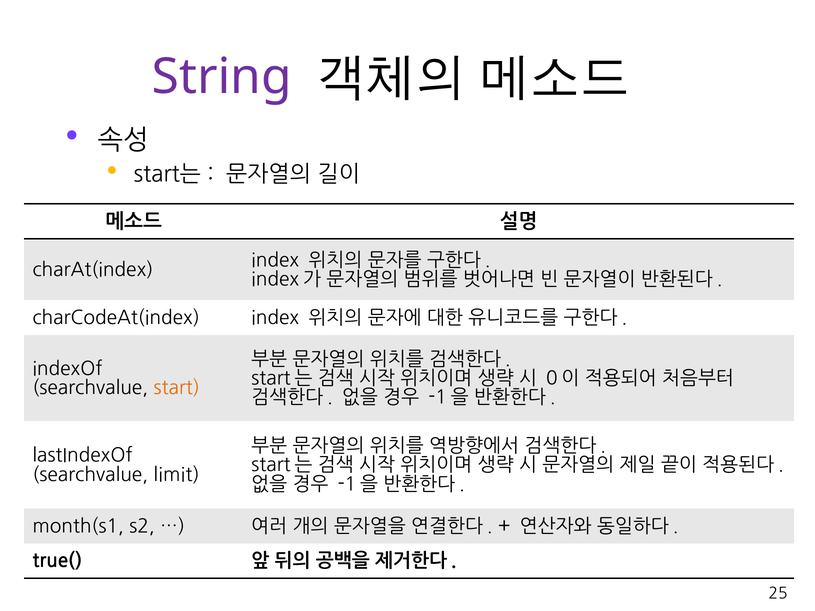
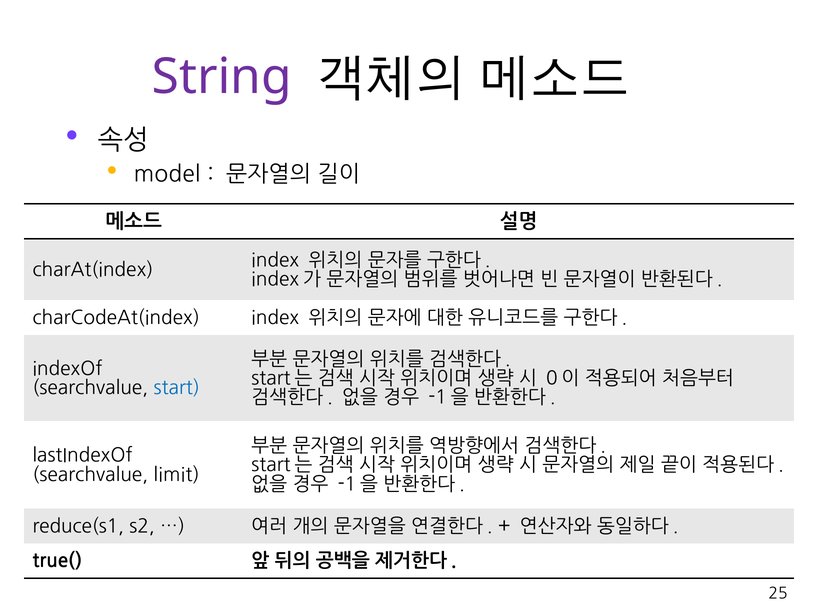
start는 at (167, 174): start는 -> model
start colour: orange -> blue
month(s1: month(s1 -> reduce(s1
